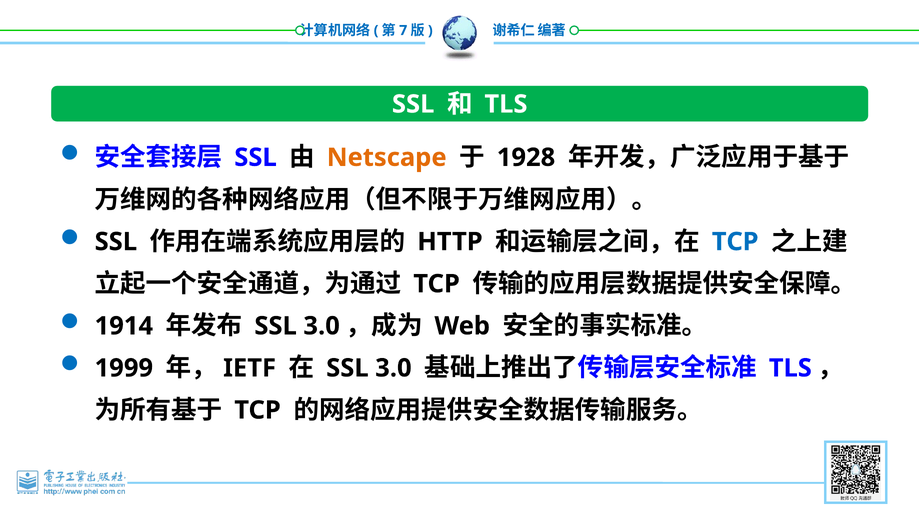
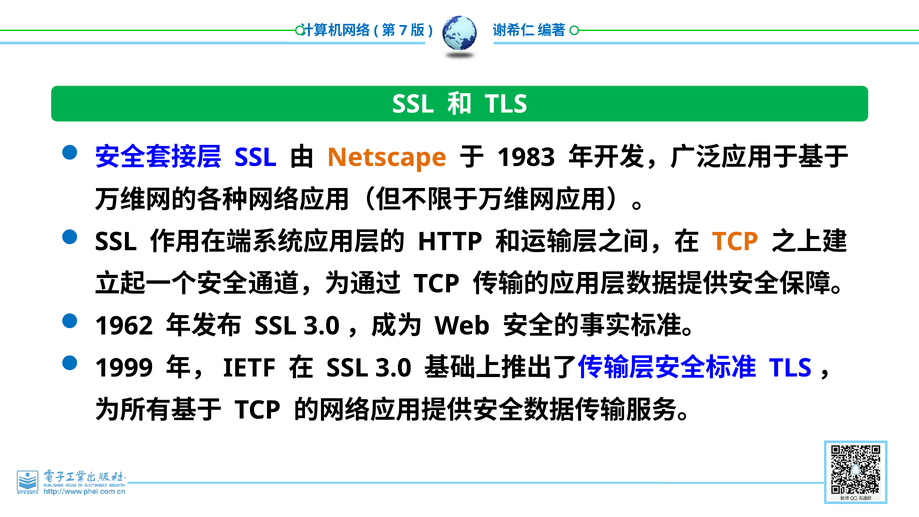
1928: 1928 -> 1983
TCP at (735, 242) colour: blue -> orange
1914: 1914 -> 1962
